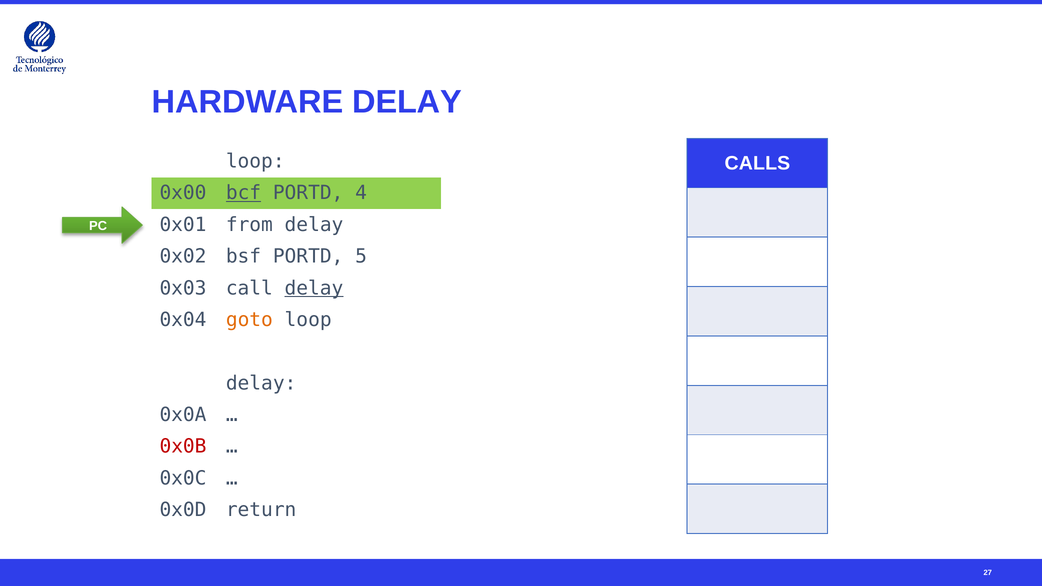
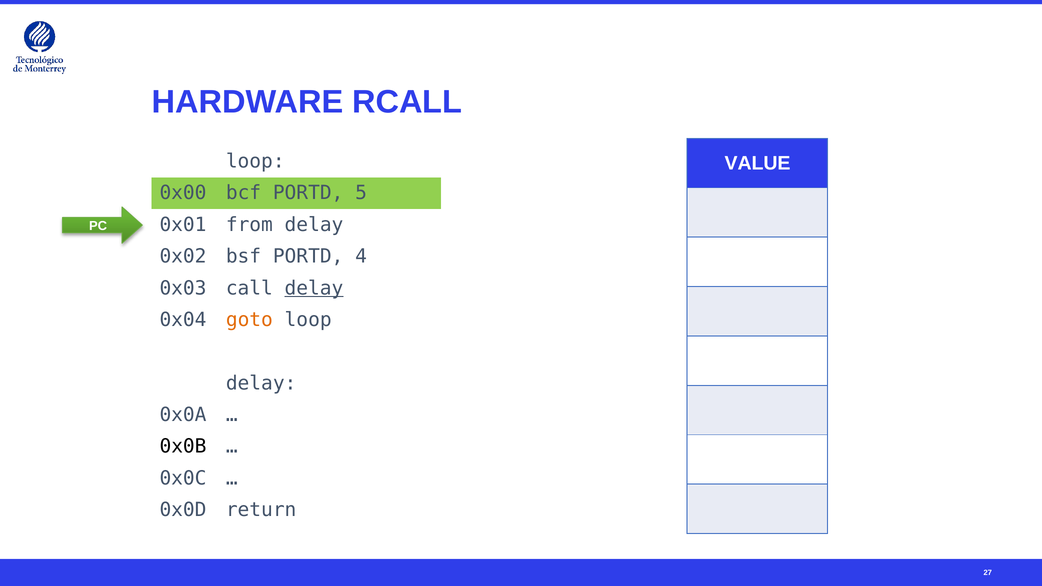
HARDWARE DELAY: DELAY -> RCALL
CALLS: CALLS -> VALUE
bcf underline: present -> none
4: 4 -> 5
5: 5 -> 4
0x0B colour: red -> black
